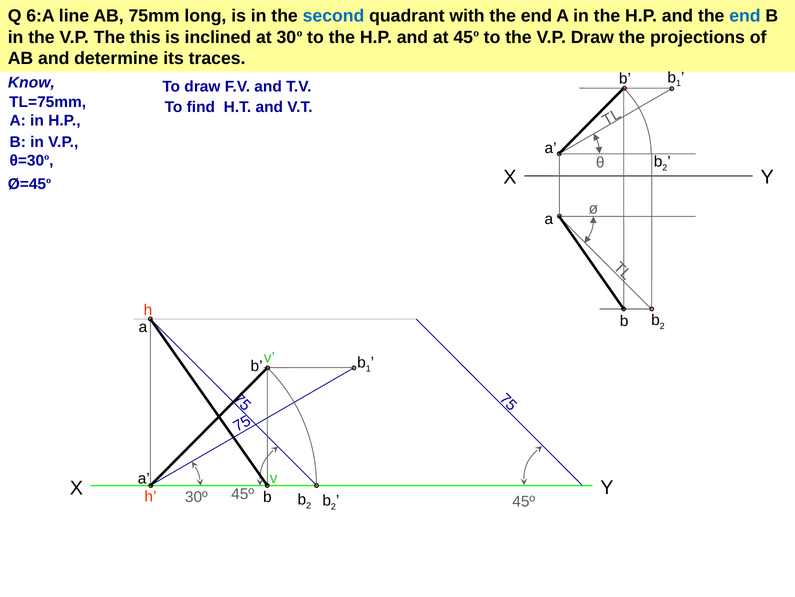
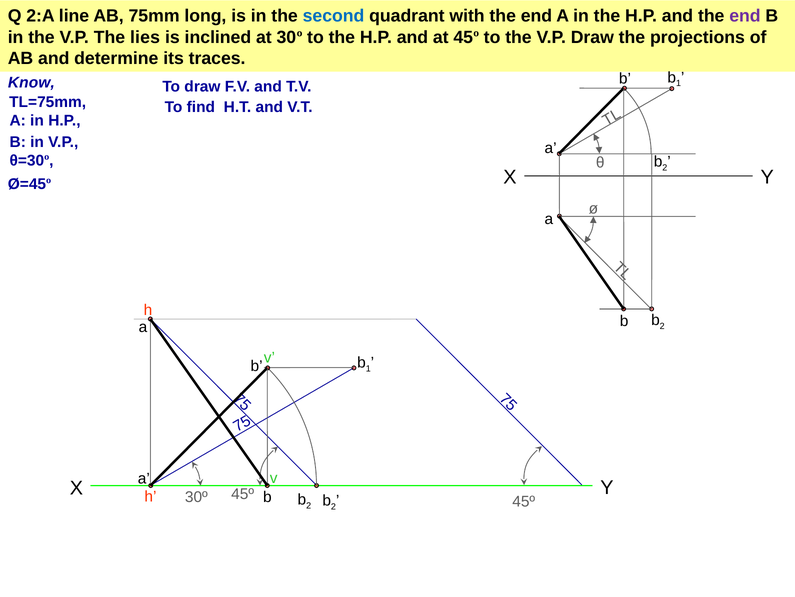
6:A: 6:A -> 2:A
end at (745, 16) colour: blue -> purple
this: this -> lies
